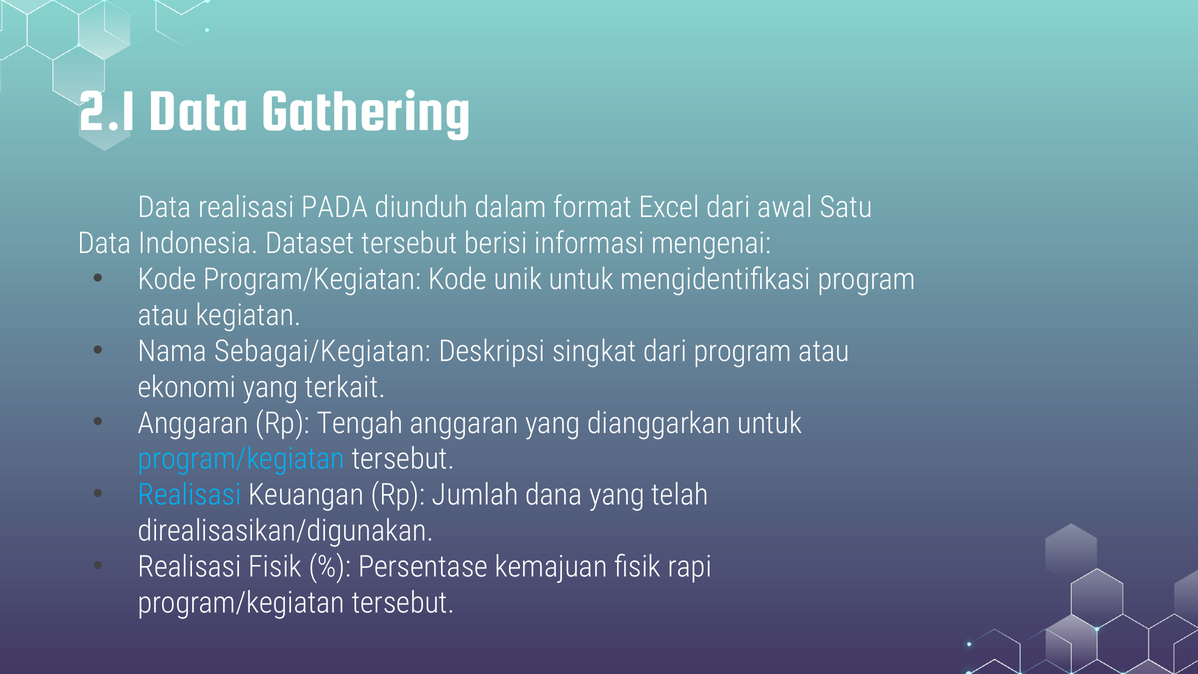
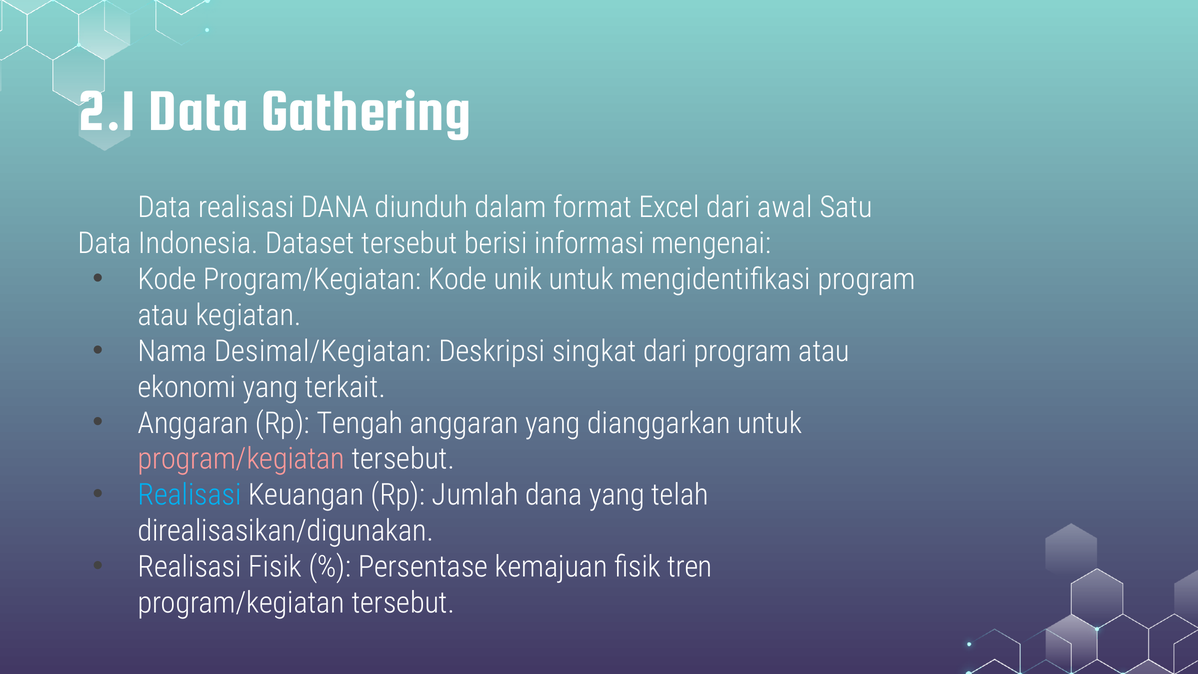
realisasi PADA: PADA -> DANA
Sebagai/Kegiatan: Sebagai/Kegiatan -> Desimal/Kegiatan
program/kegiatan at (241, 459) colour: light blue -> pink
rapi: rapi -> tren
